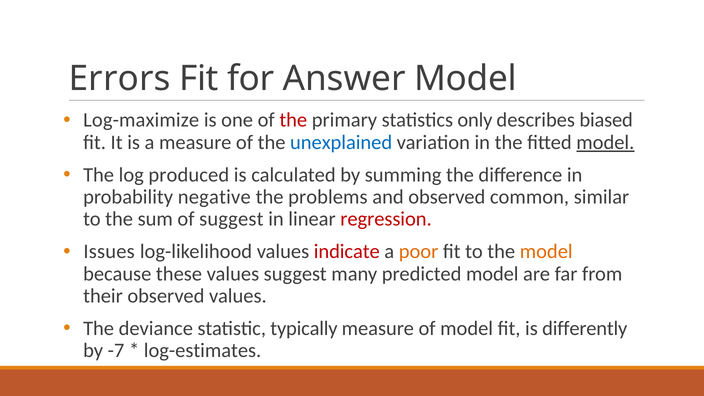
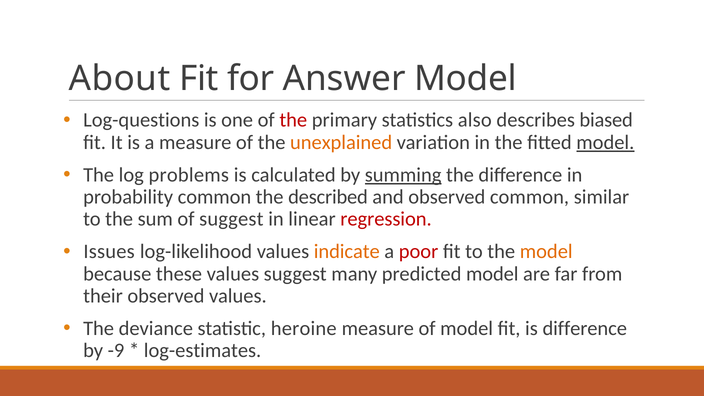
Errors: Errors -> About
Log-maximize: Log-maximize -> Log-questions
only: only -> also
unexplained colour: blue -> orange
produced: produced -> problems
summing underline: none -> present
probability negative: negative -> common
problems: problems -> described
indicate colour: red -> orange
poor colour: orange -> red
typically: typically -> heroine
is differently: differently -> difference
-7: -7 -> -9
